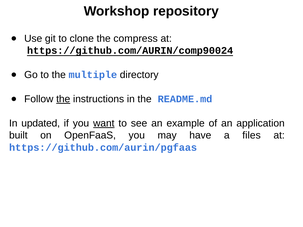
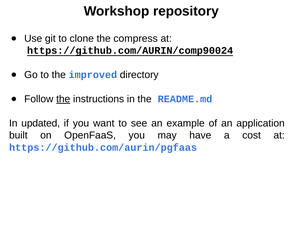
multiple: multiple -> improved
want underline: present -> none
files: files -> cost
